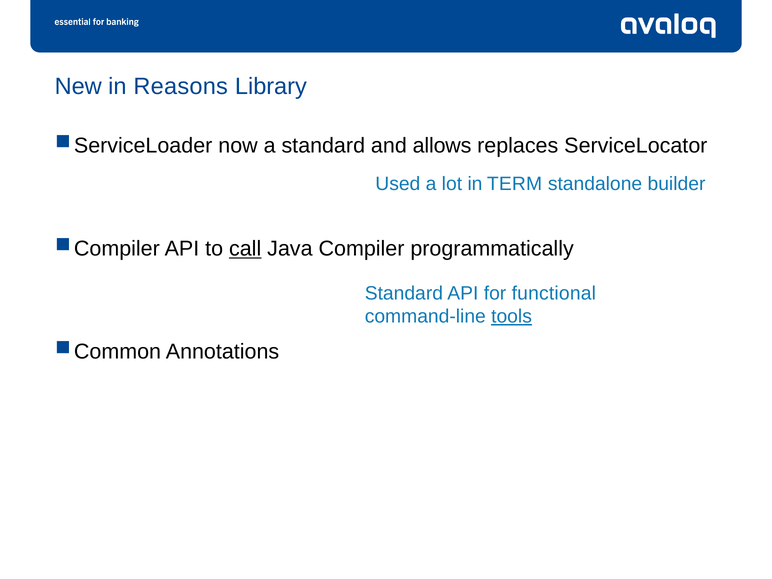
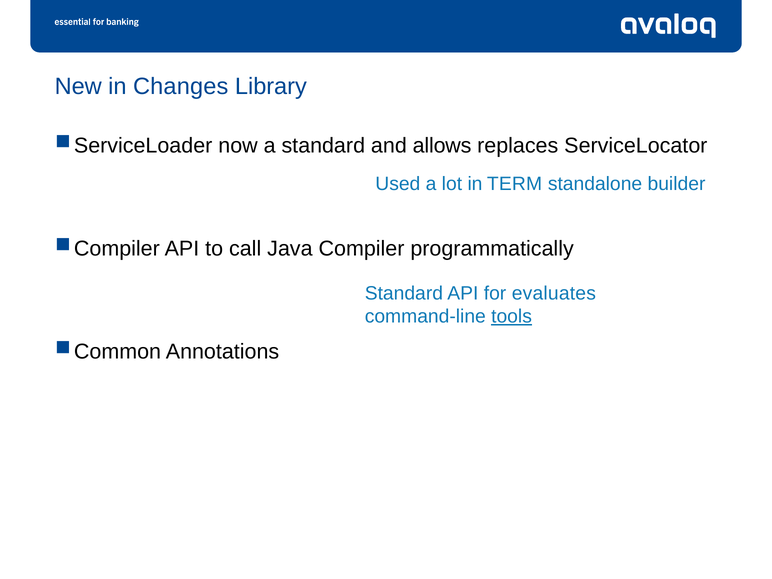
Reasons: Reasons -> Changes
call underline: present -> none
functional: functional -> evaluates
